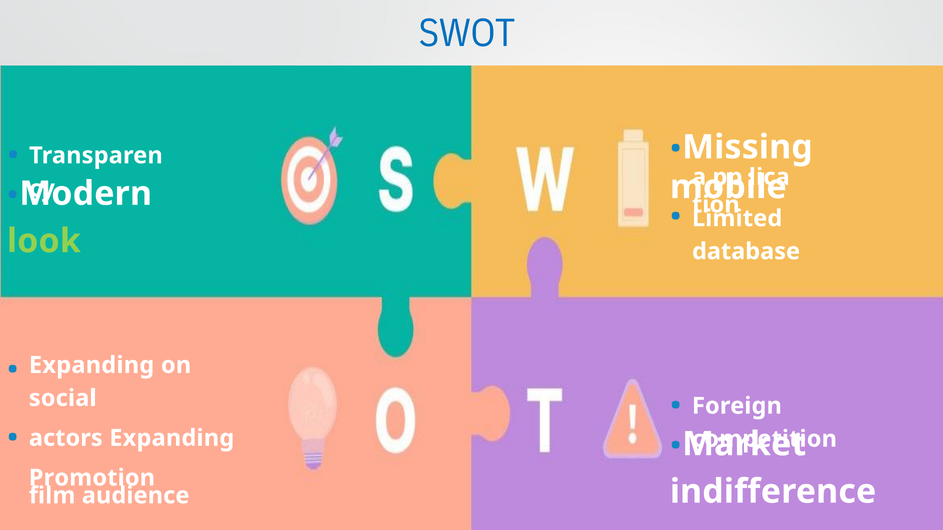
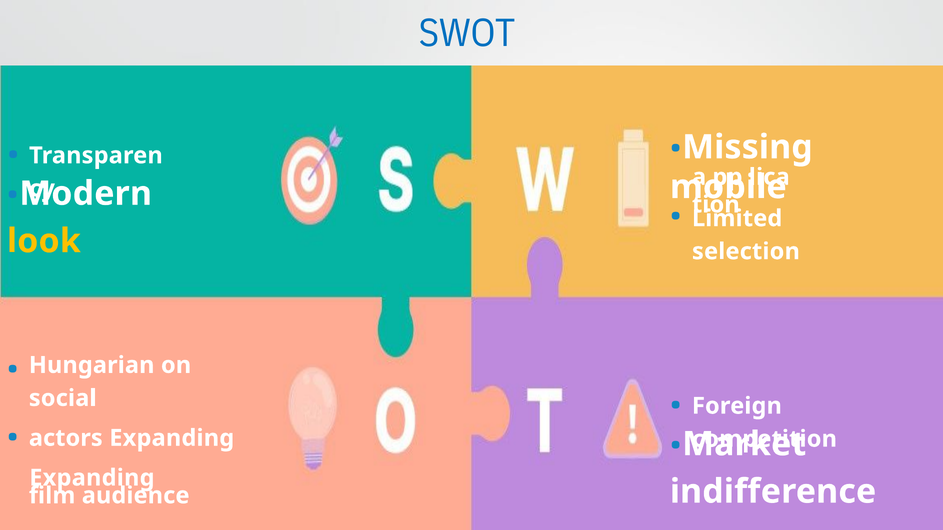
look colour: light green -> yellow
database: database -> selection
Expanding at (92, 365): Expanding -> Hungarian
Promotion at (92, 478): Promotion -> Expanding
